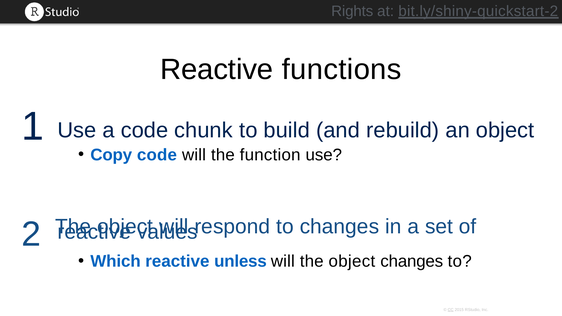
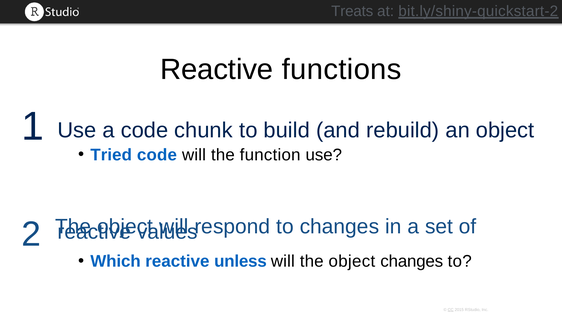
Rights: Rights -> Treats
Copy: Copy -> Tried
